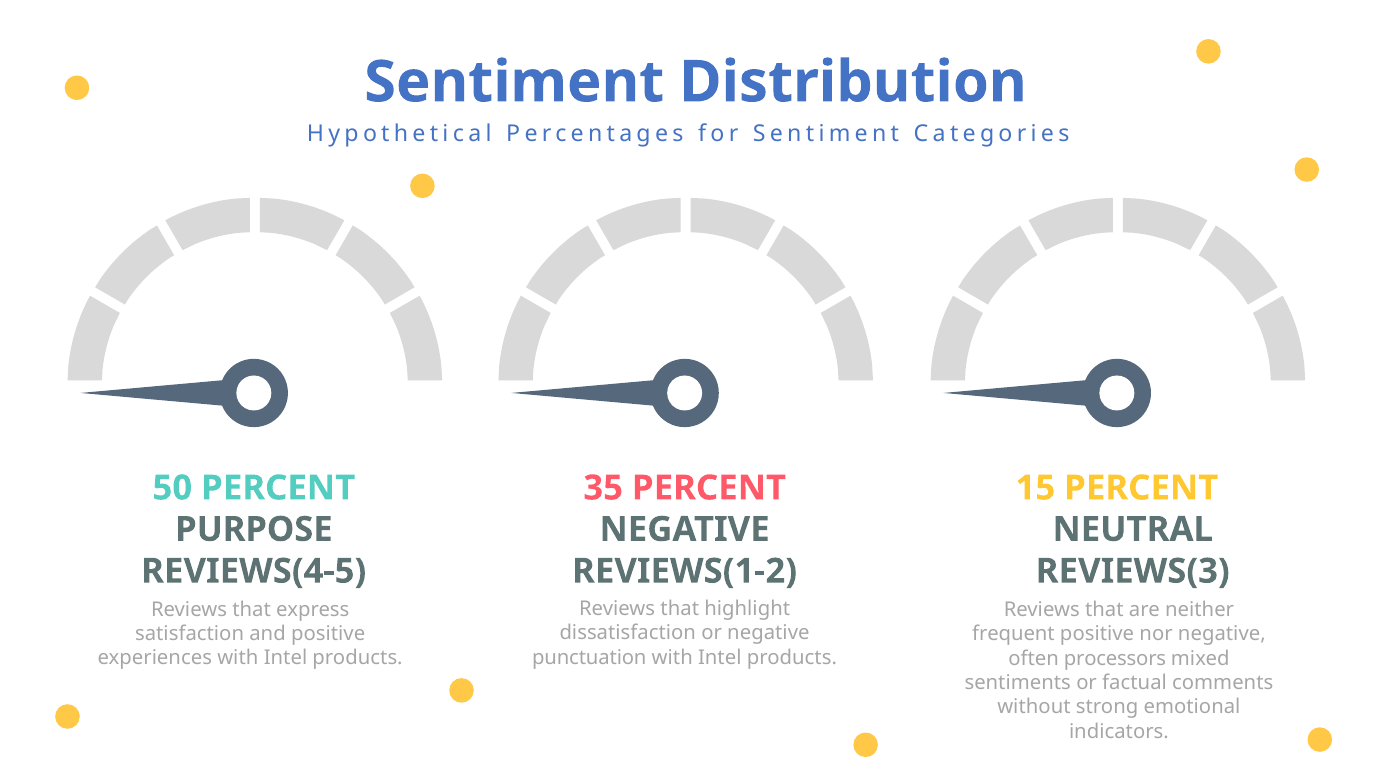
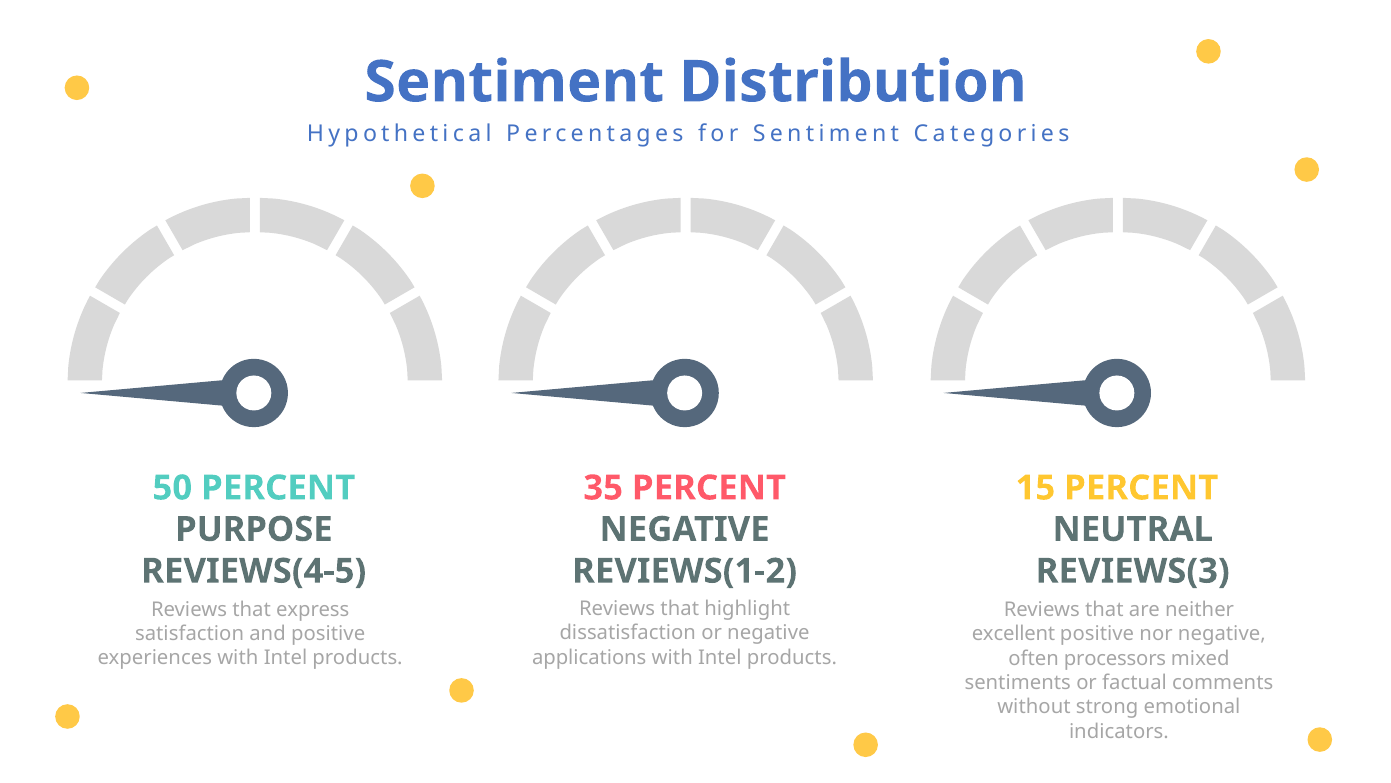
frequent: frequent -> excellent
punctuation: punctuation -> applications
